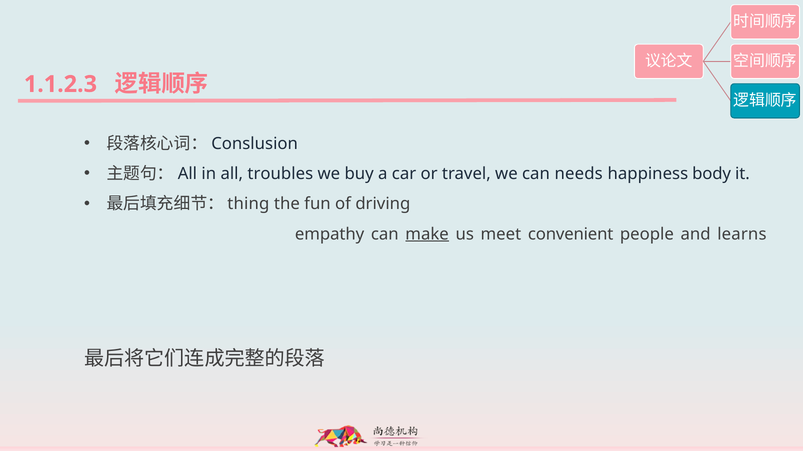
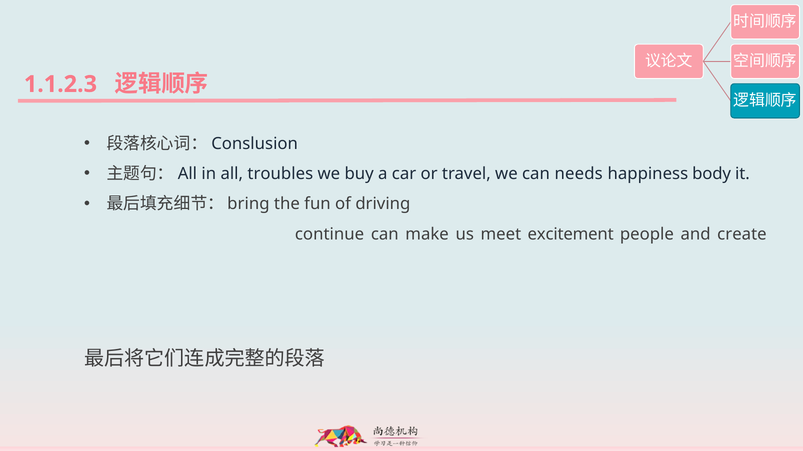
thing: thing -> bring
empathy: empathy -> continue
make underline: present -> none
convenient: convenient -> excitement
learns: learns -> create
